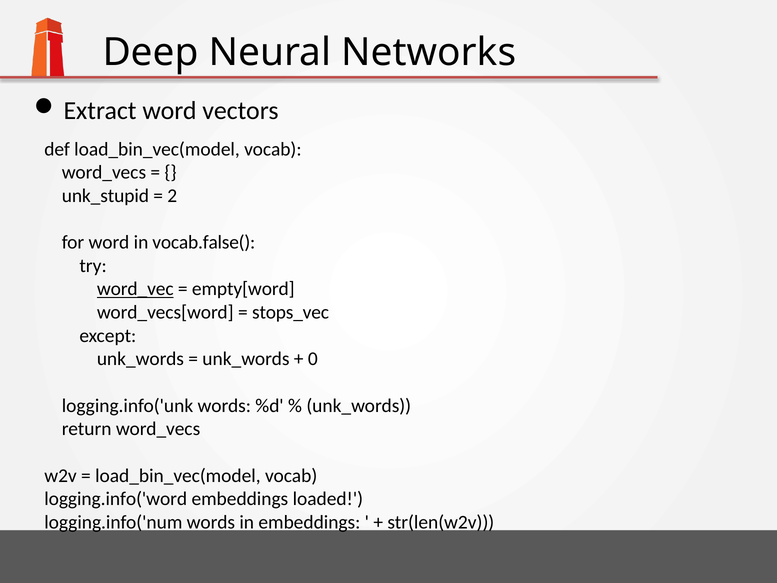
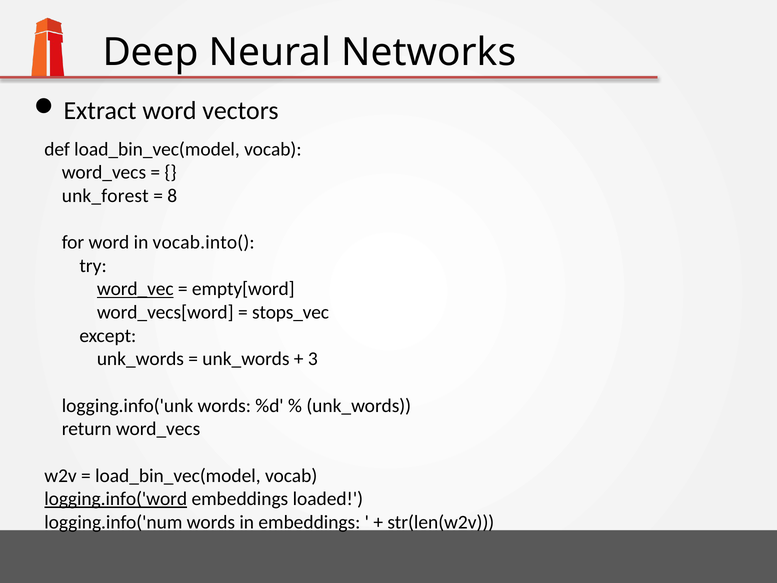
unk_stupid: unk_stupid -> unk_forest
2: 2 -> 8
vocab.false(: vocab.false( -> vocab.into(
0: 0 -> 3
logging.info('word underline: none -> present
